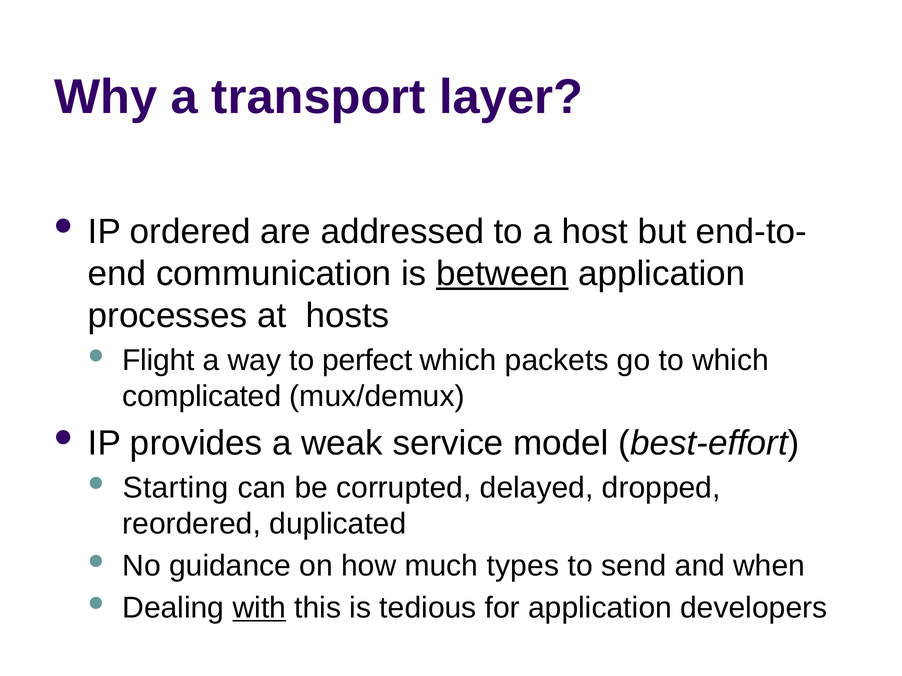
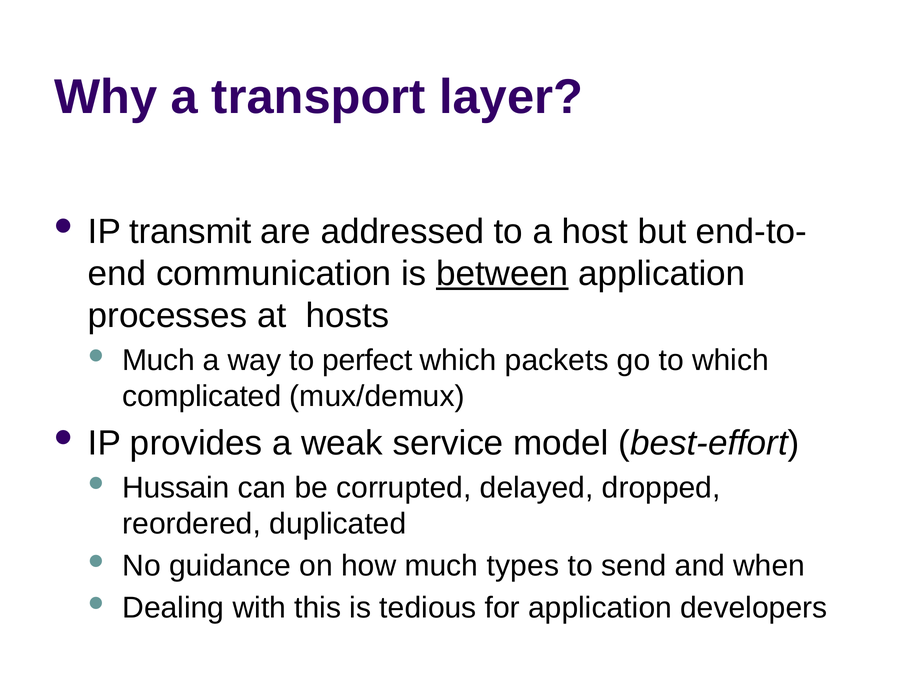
ordered: ordered -> transmit
Flight at (158, 361): Flight -> Much
Starting: Starting -> Hussain
with underline: present -> none
